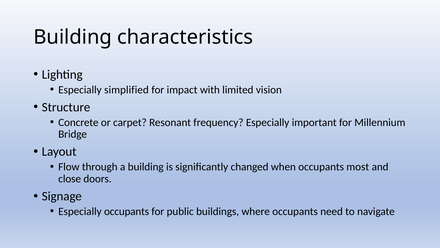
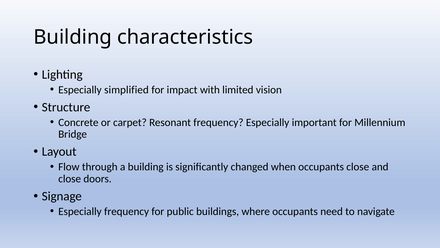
occupants most: most -> close
Especially occupants: occupants -> frequency
